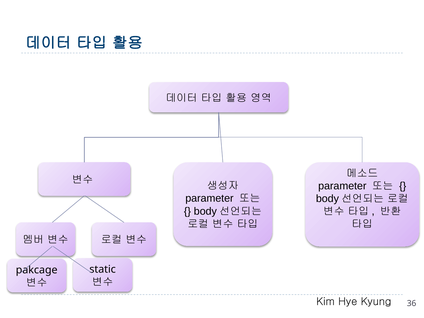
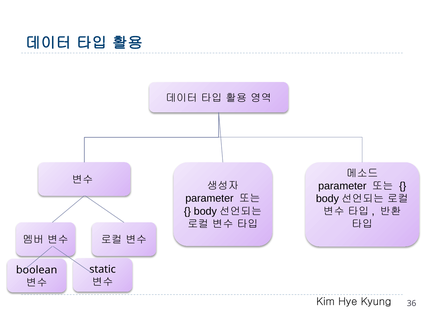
pakcage: pakcage -> boolean
